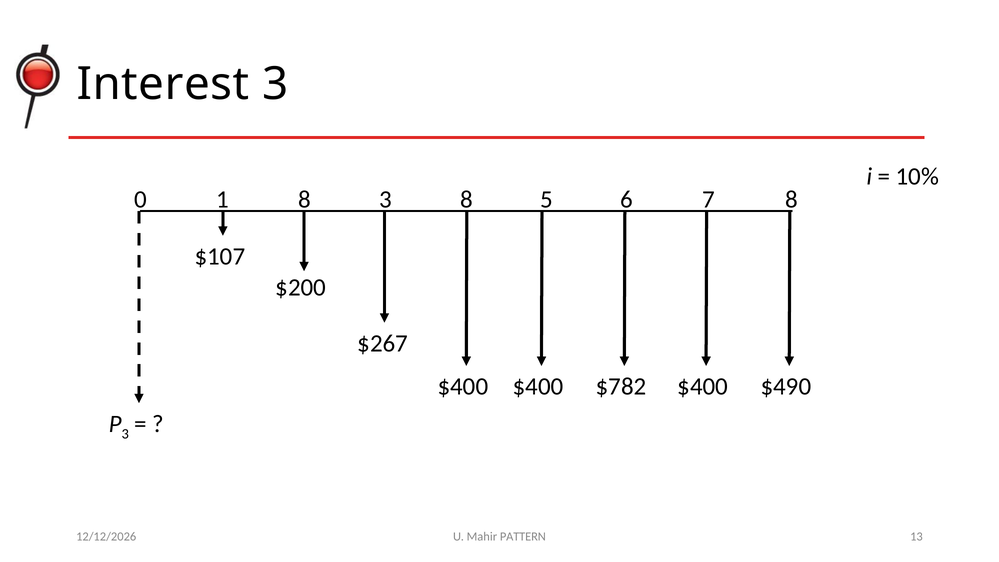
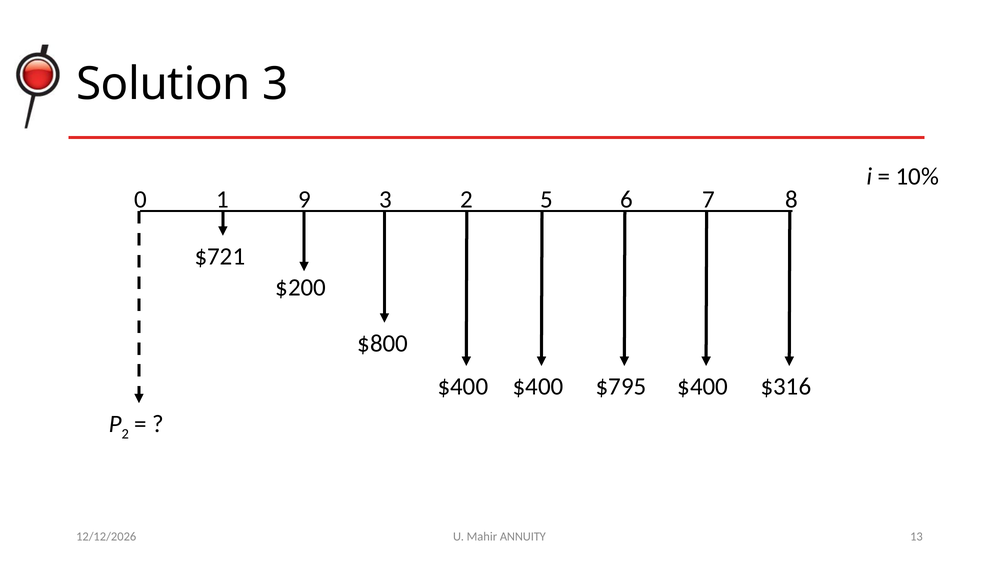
Interest: Interest -> Solution
1 8: 8 -> 9
3 8: 8 -> 2
$107: $107 -> $721
$267: $267 -> $800
$782: $782 -> $795
$490: $490 -> $316
3 at (125, 434): 3 -> 2
PATTERN: PATTERN -> ANNUITY
